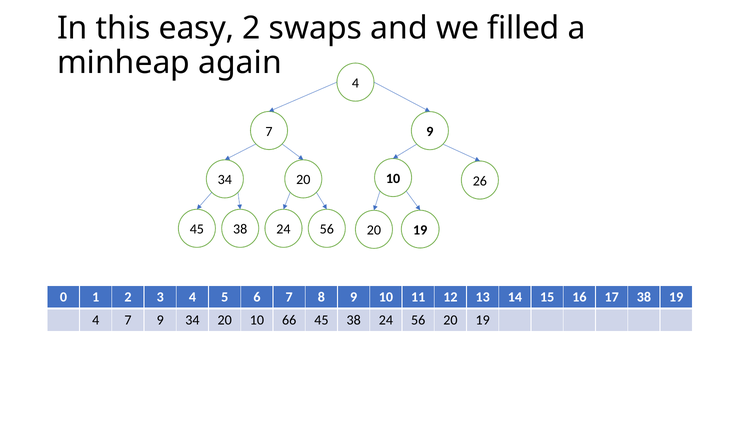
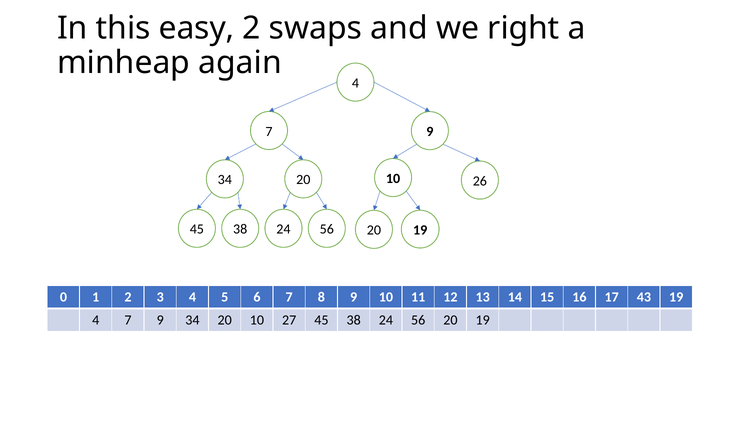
filled: filled -> right
17 38: 38 -> 43
66: 66 -> 27
